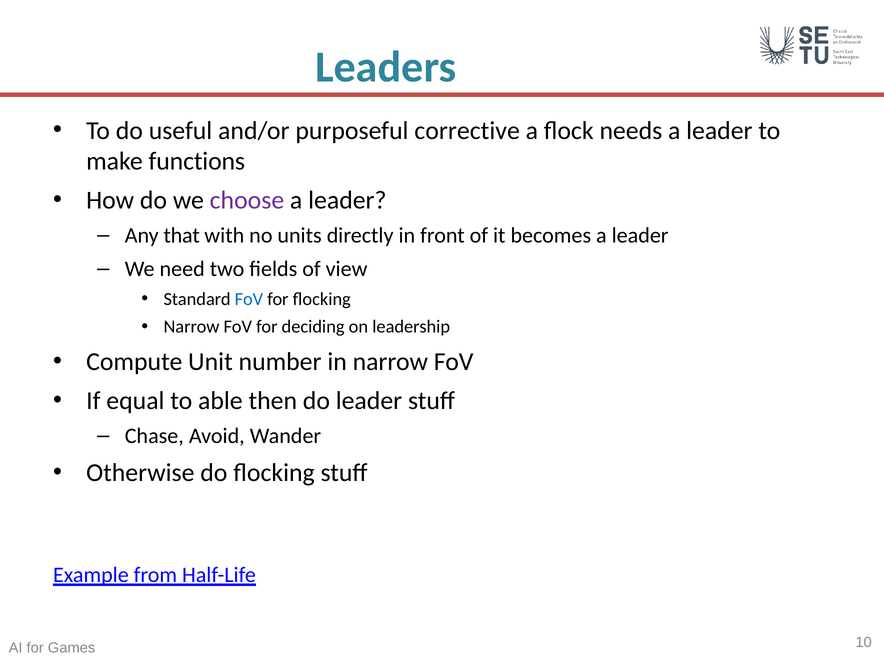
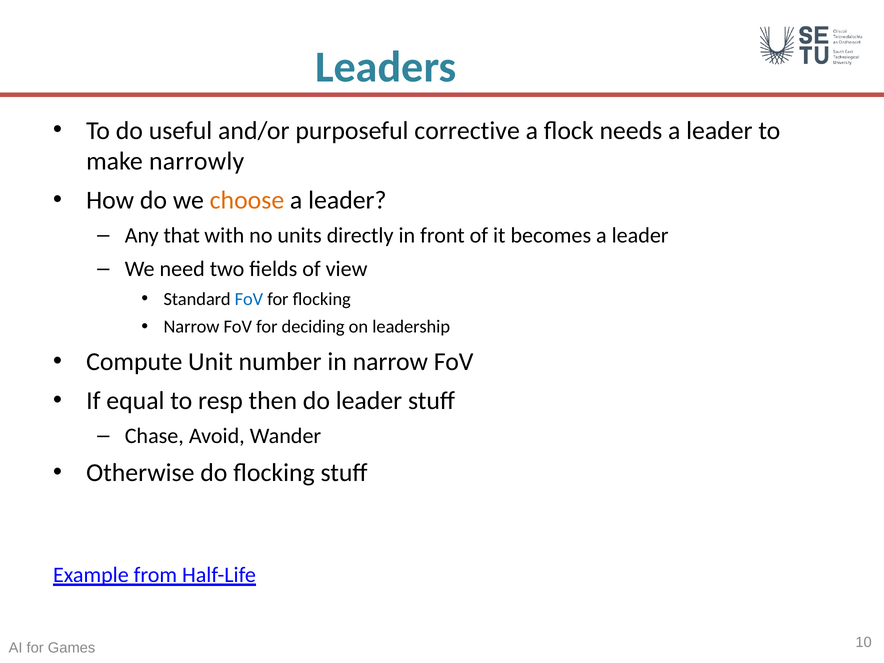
functions: functions -> narrowly
choose colour: purple -> orange
able: able -> resp
